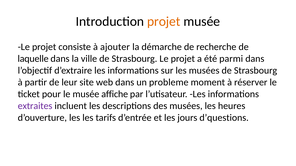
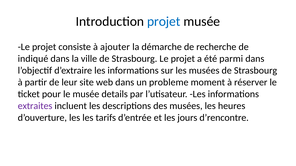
projet at (164, 21) colour: orange -> blue
laquelle: laquelle -> indiqué
affiche: affiche -> details
d’questions: d’questions -> d’rencontre
